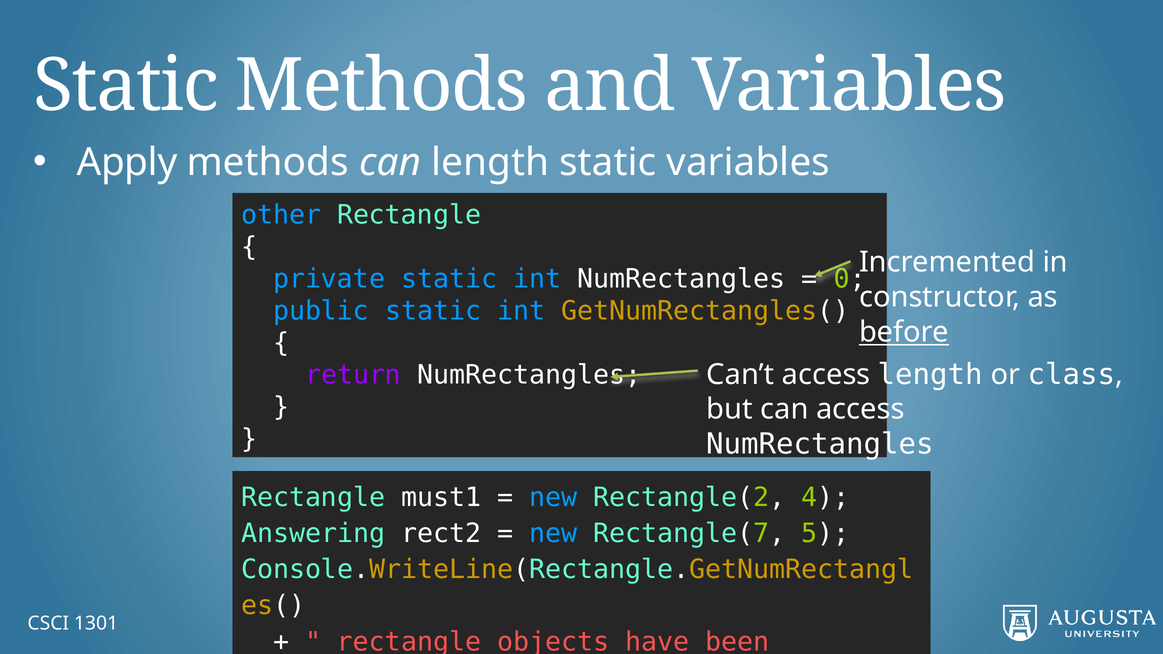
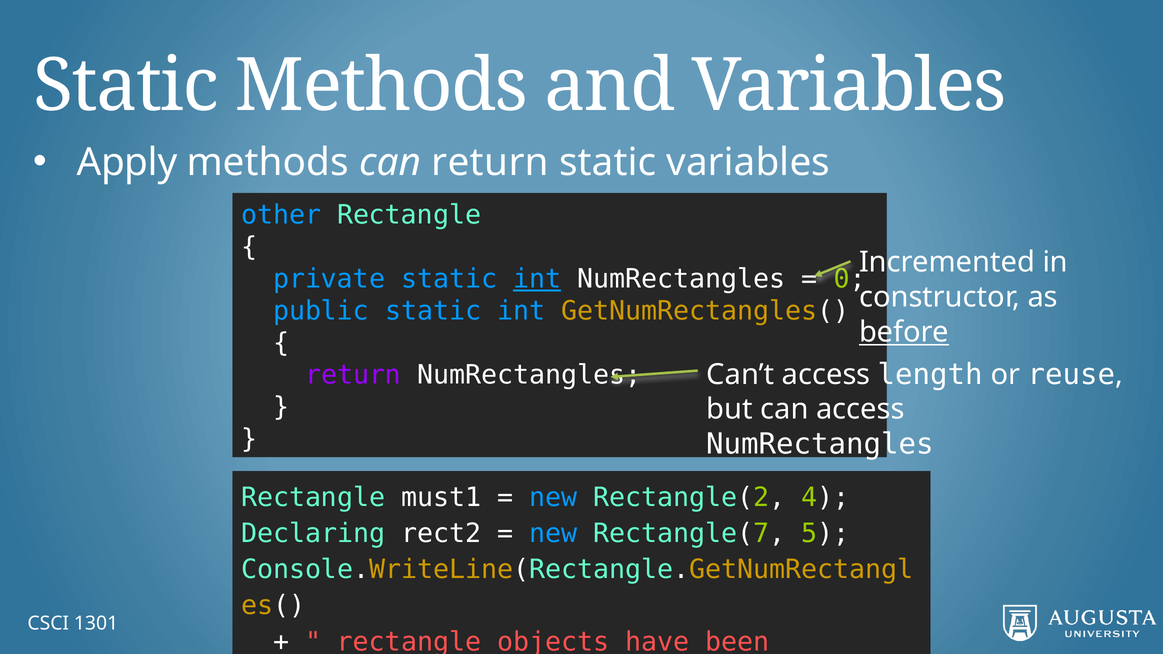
can length: length -> return
int at (537, 279) underline: none -> present
class: class -> reuse
Answering: Answering -> Declaring
